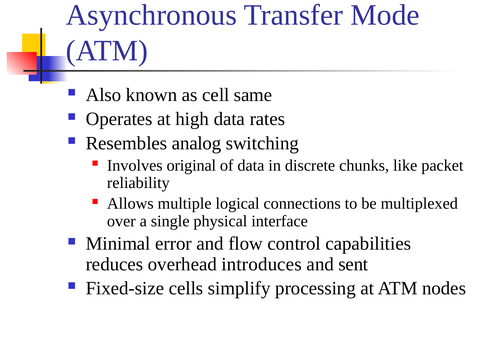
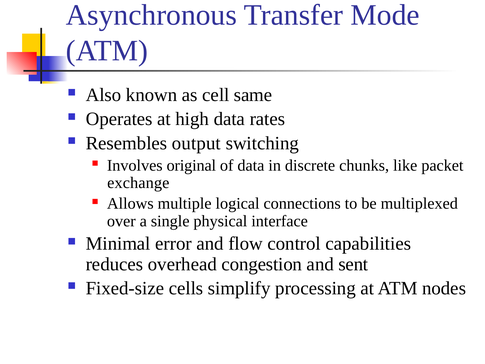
analog: analog -> output
reliability: reliability -> exchange
introduces: introduces -> congestion
